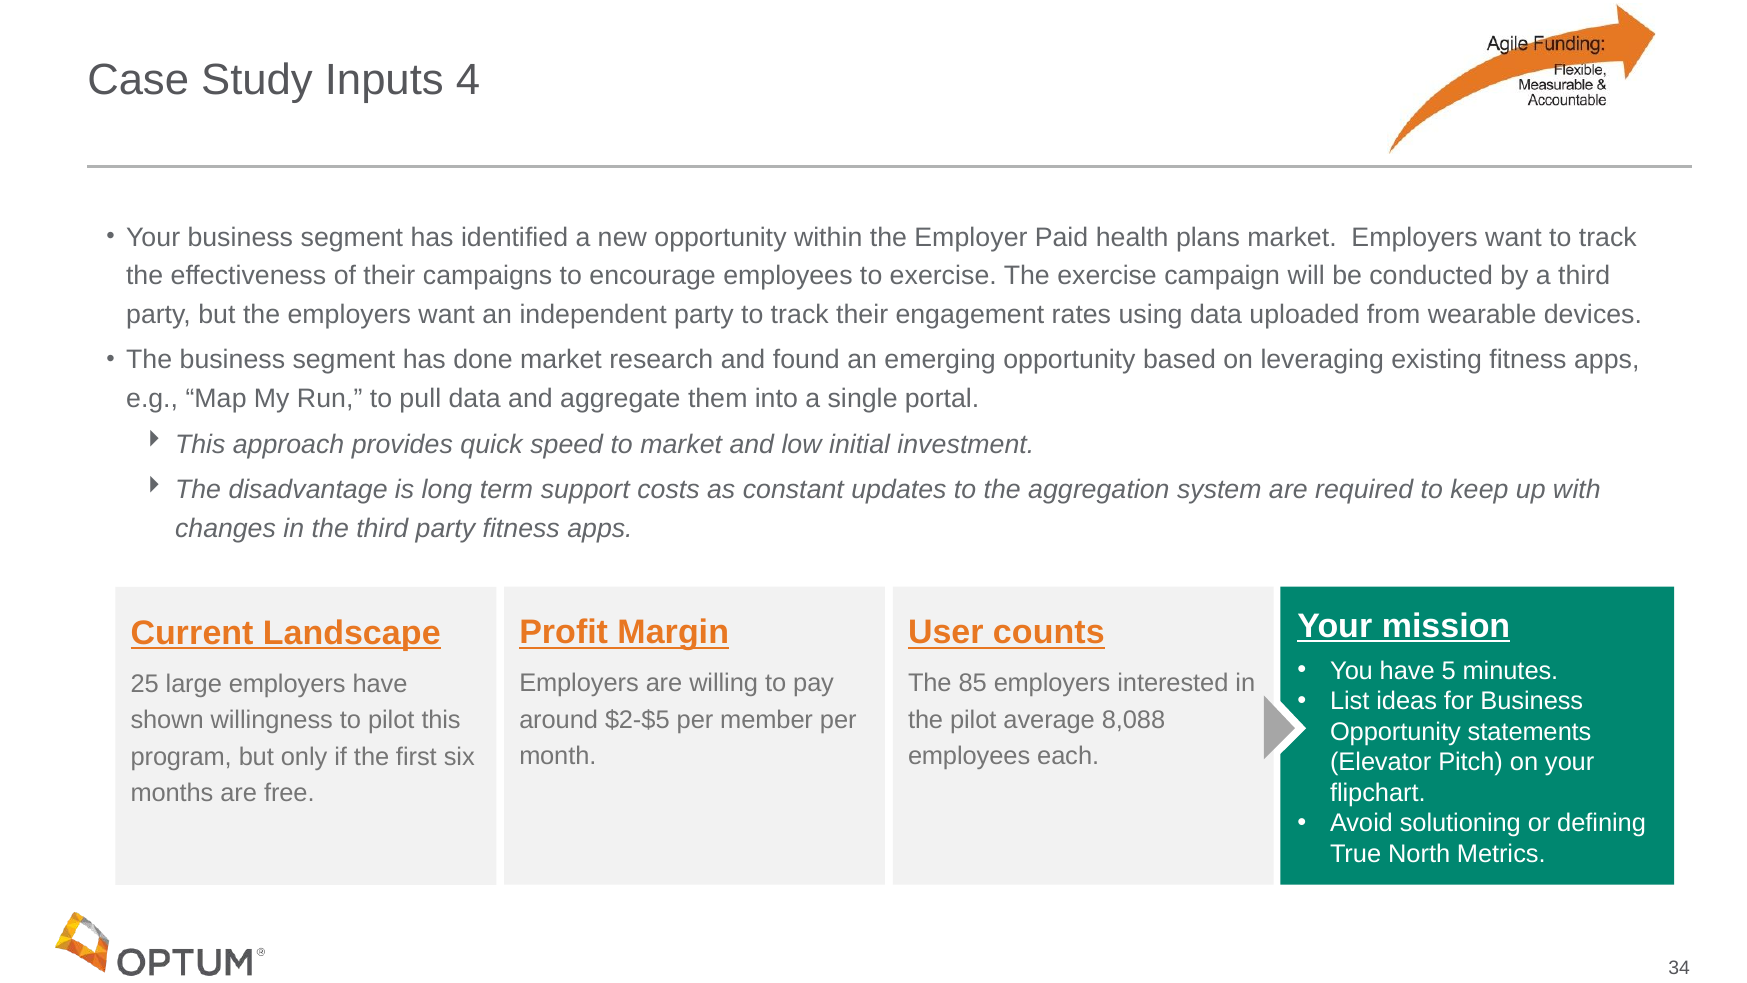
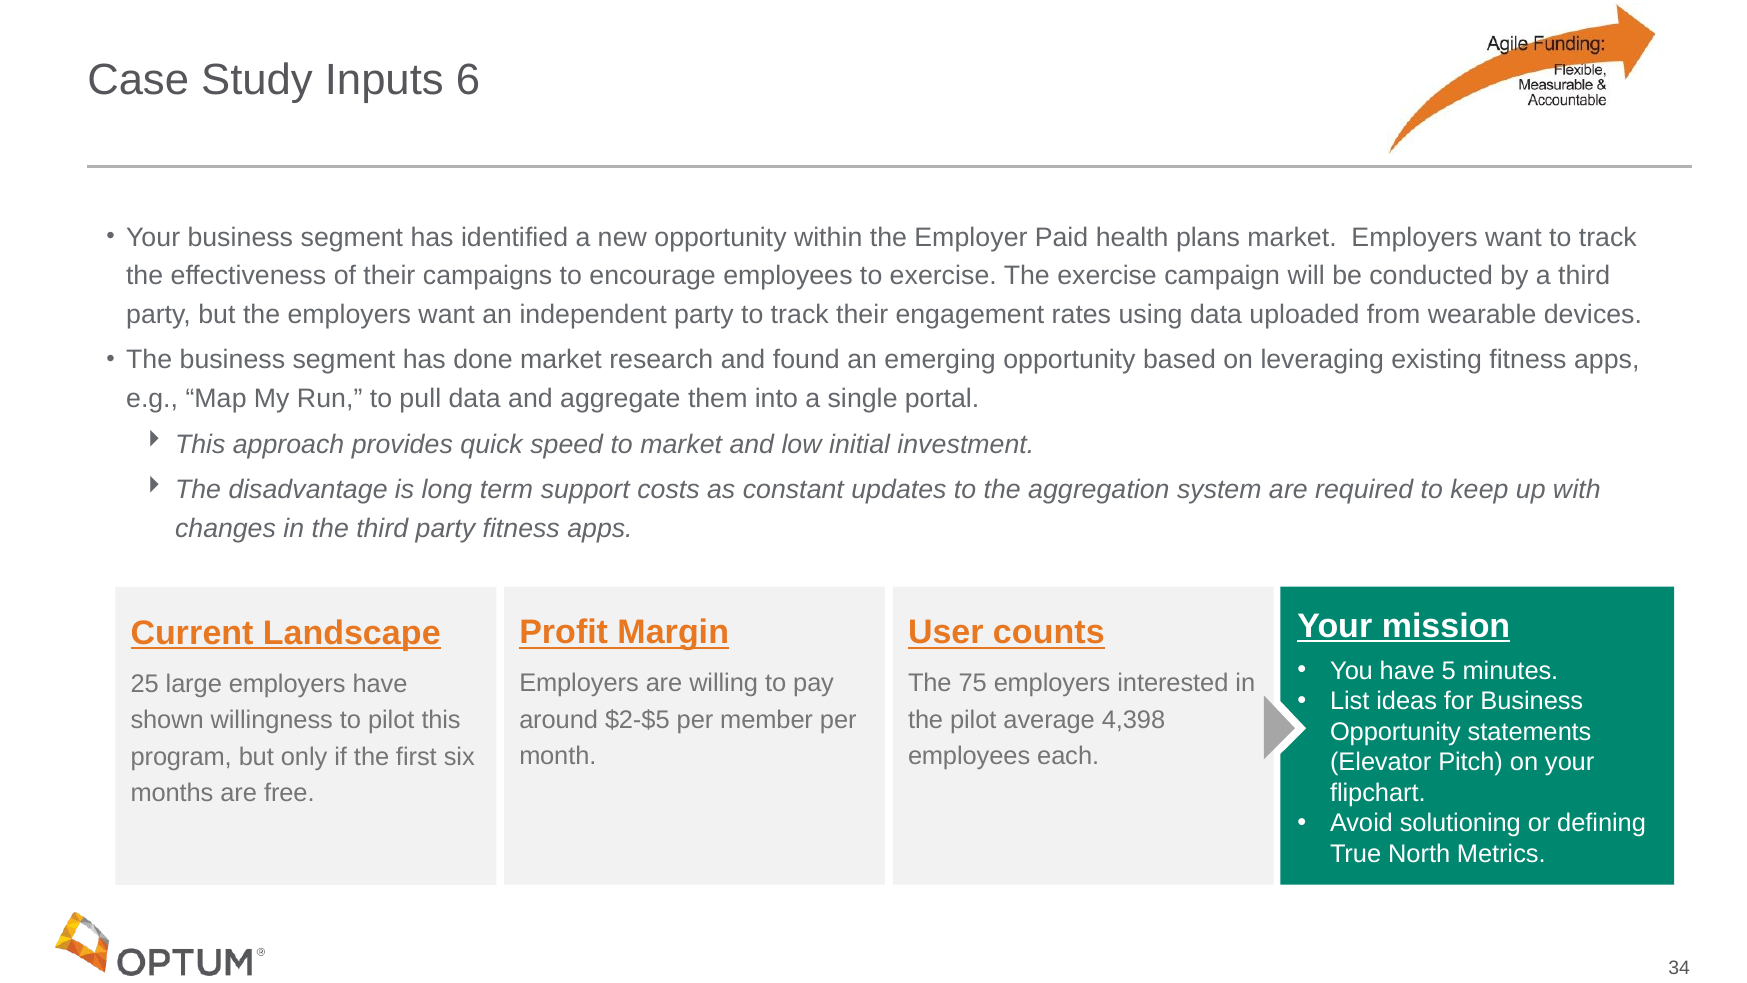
4: 4 -> 6
85: 85 -> 75
8,088: 8,088 -> 4,398
